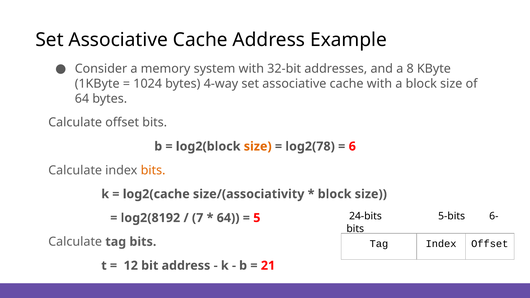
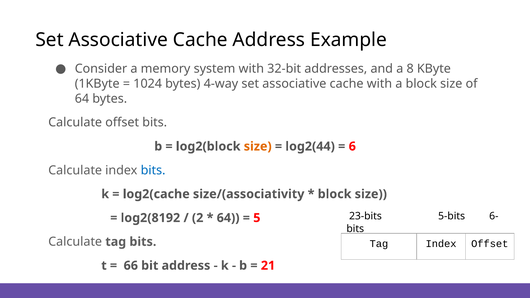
log2(78: log2(78 -> log2(44
bits at (153, 170) colour: orange -> blue
24-bits: 24-bits -> 23-bits
7: 7 -> 2
12: 12 -> 66
